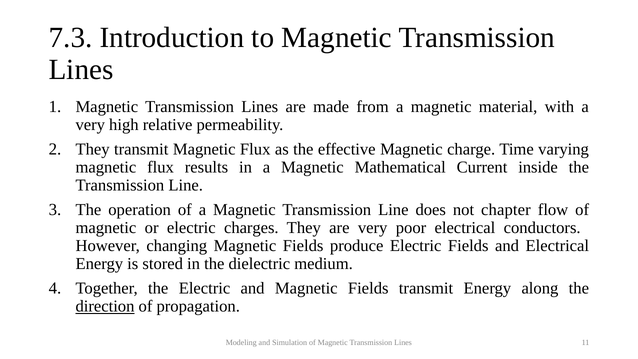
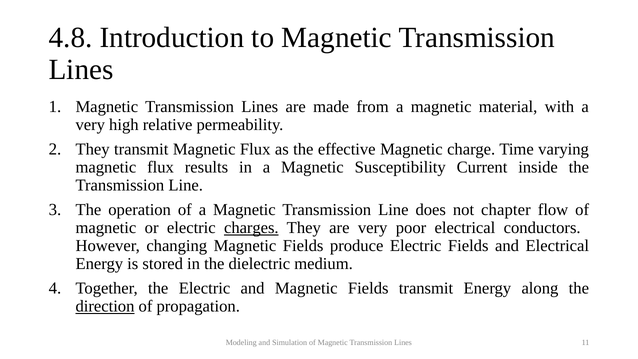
7.3: 7.3 -> 4.8
Mathematical: Mathematical -> Susceptibility
charges underline: none -> present
